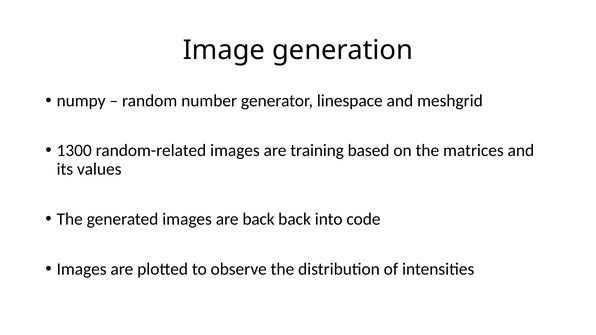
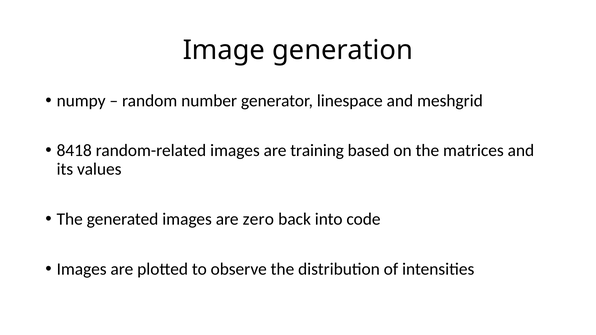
1300: 1300 -> 8418
are back: back -> zero
